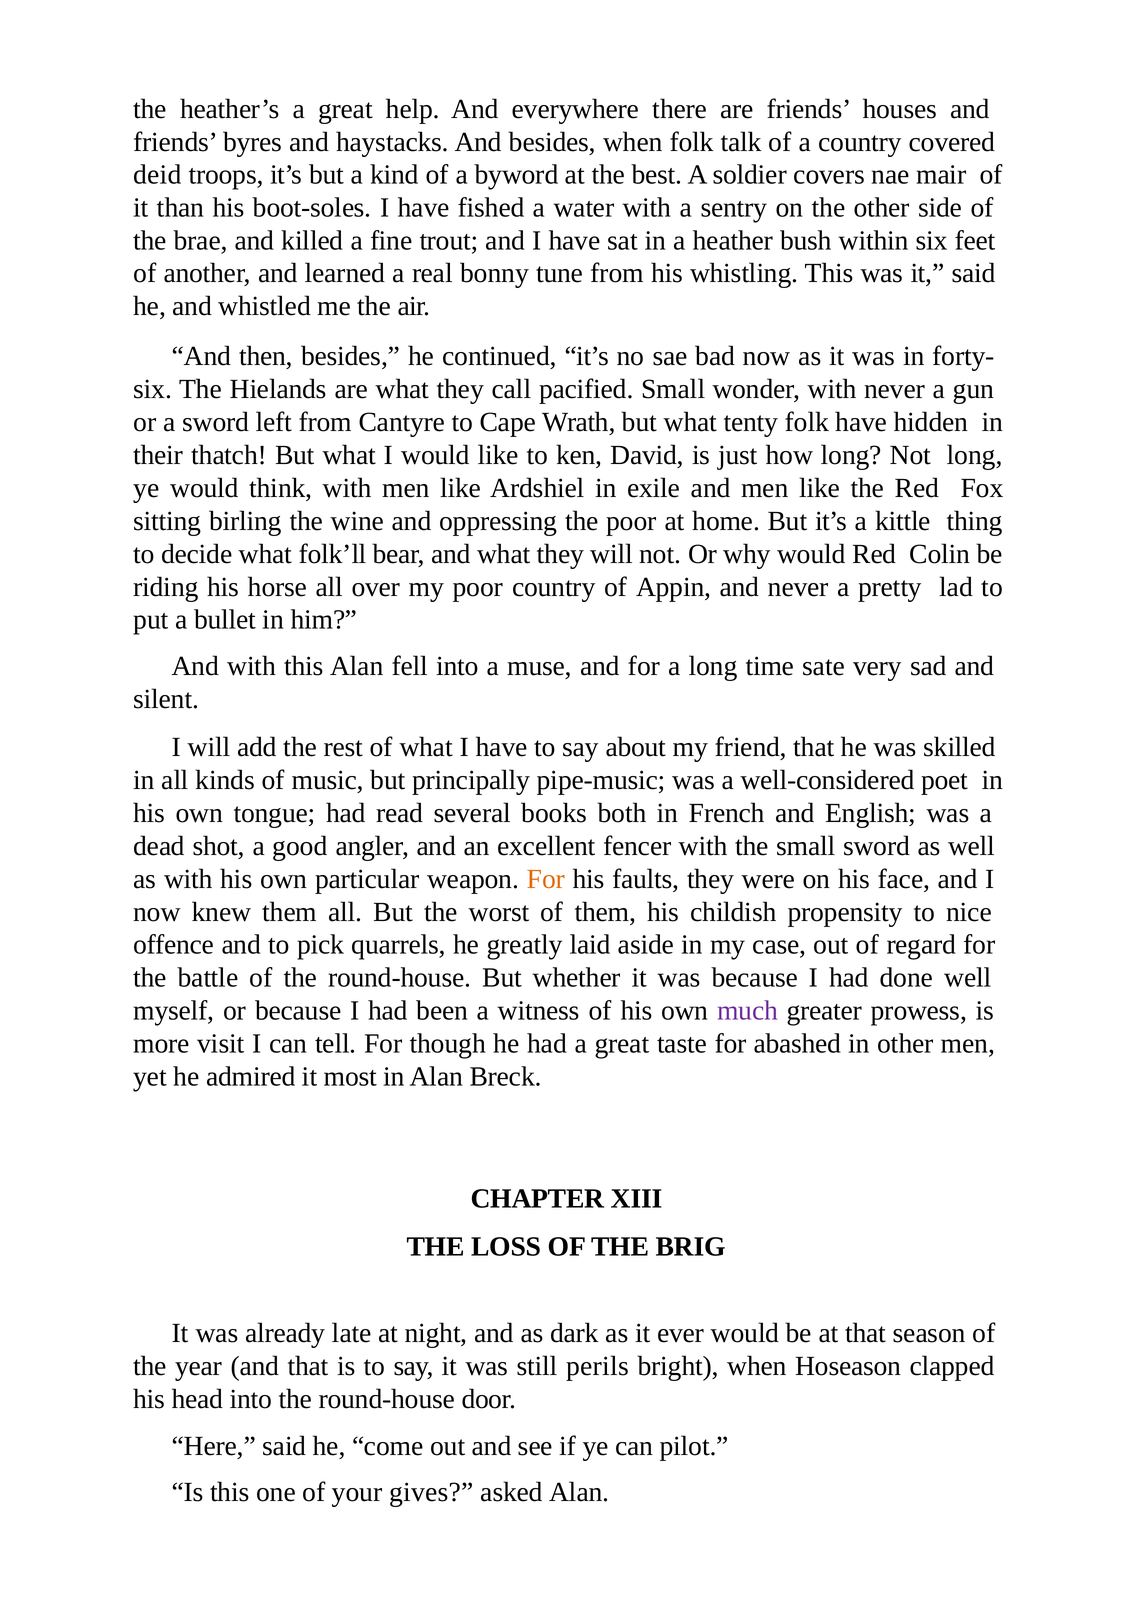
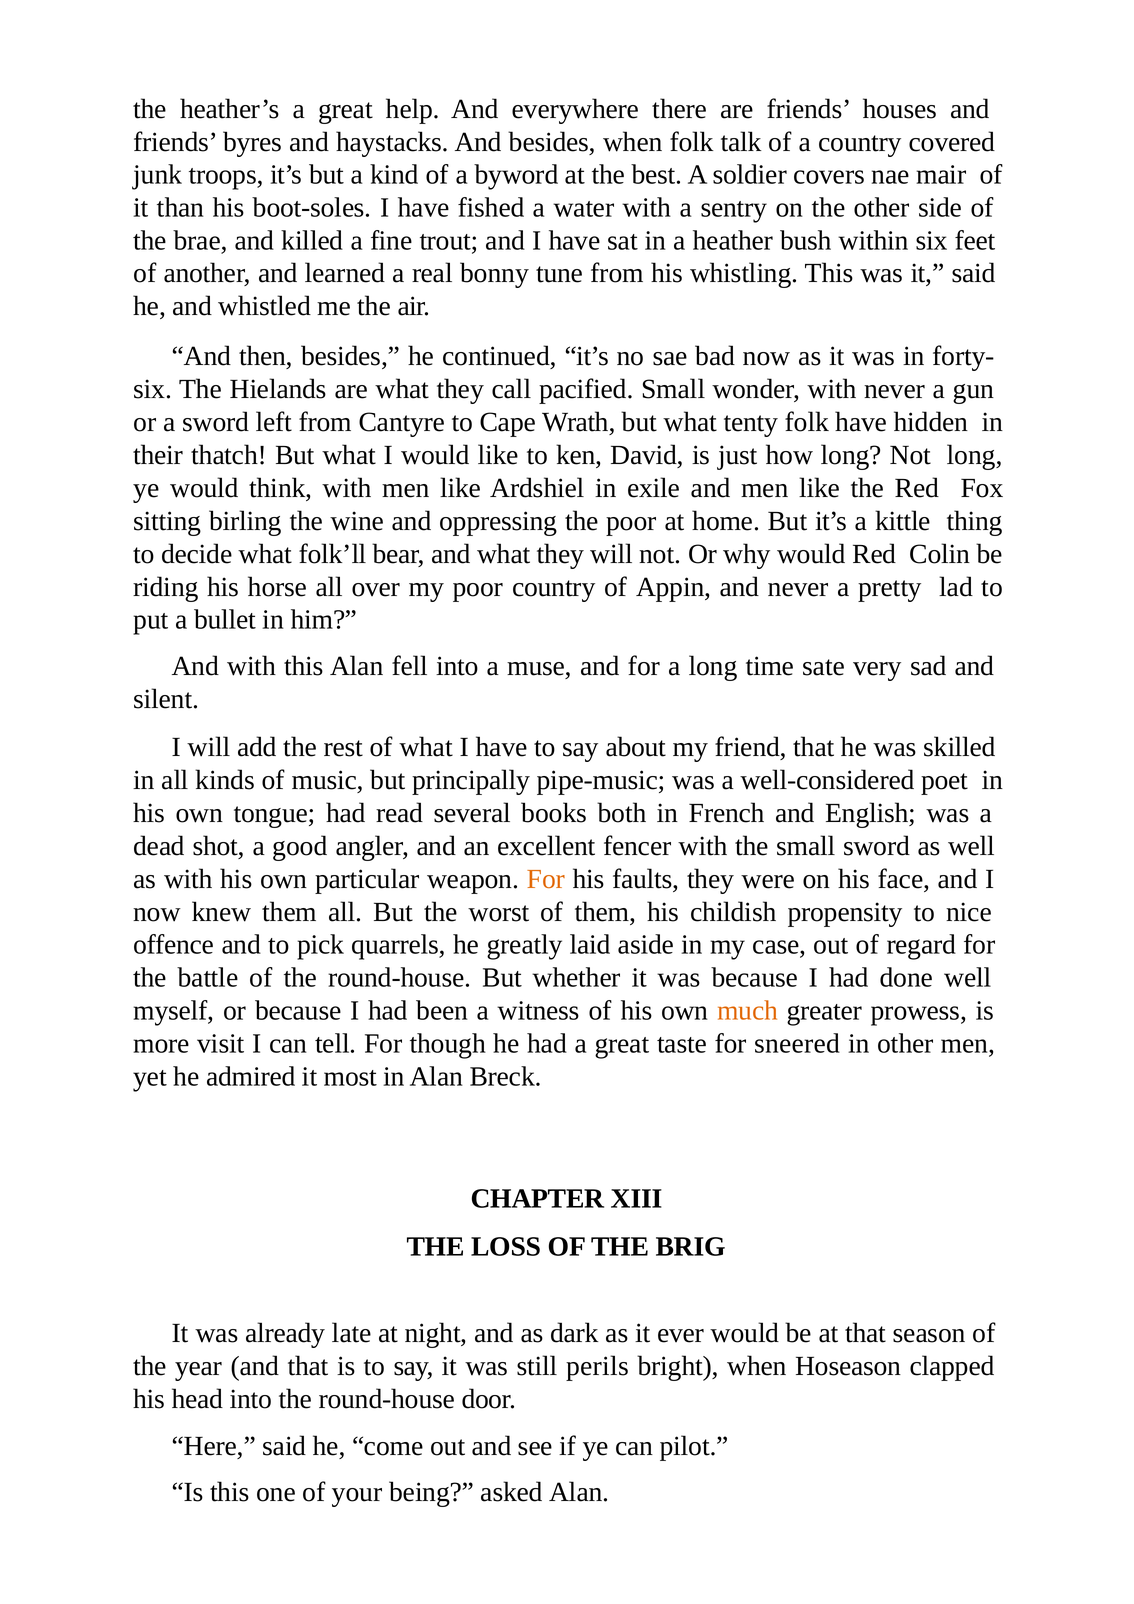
deid: deid -> junk
much colour: purple -> orange
abashed: abashed -> sneered
gives: gives -> being
